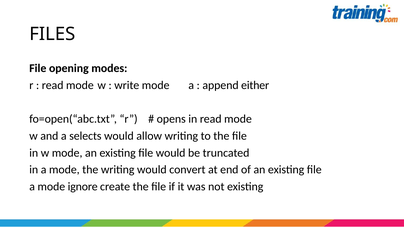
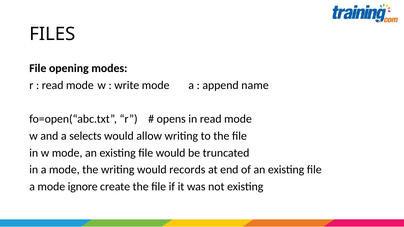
either: either -> name
convert: convert -> records
